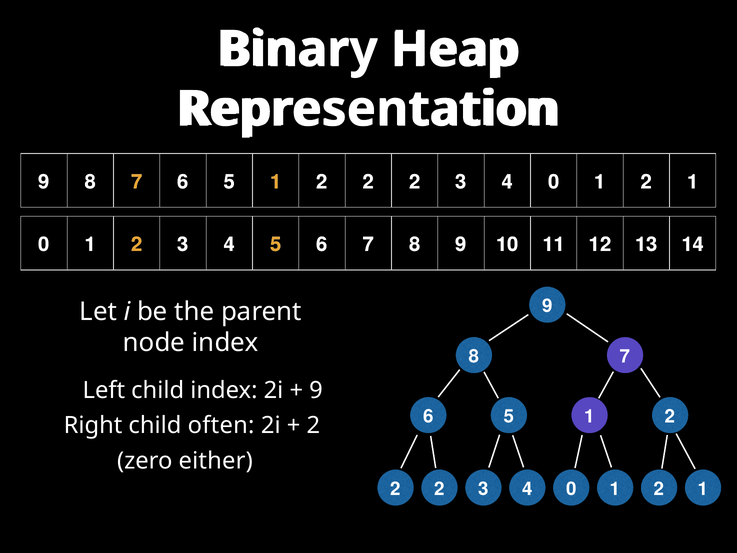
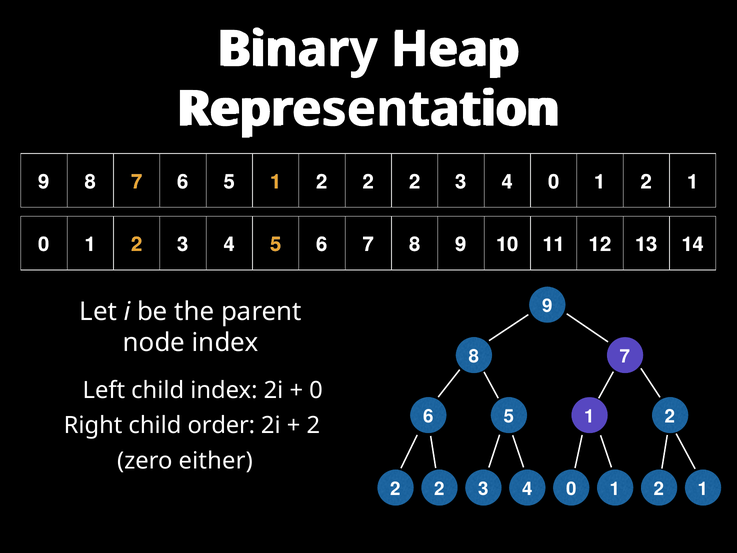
9 at (316, 390): 9 -> 0
often: often -> order
